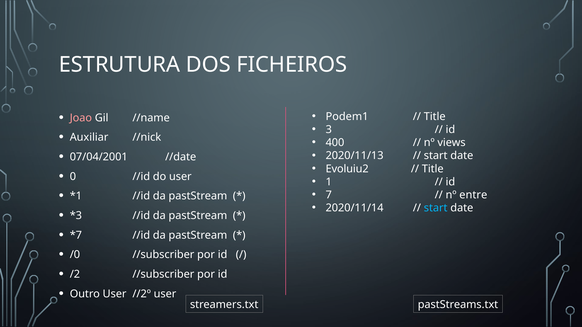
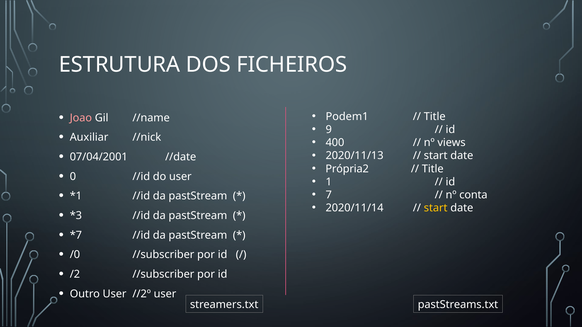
3: 3 -> 9
Evoluiu2: Evoluiu2 -> Própria2
entre: entre -> conta
start at (436, 208) colour: light blue -> yellow
